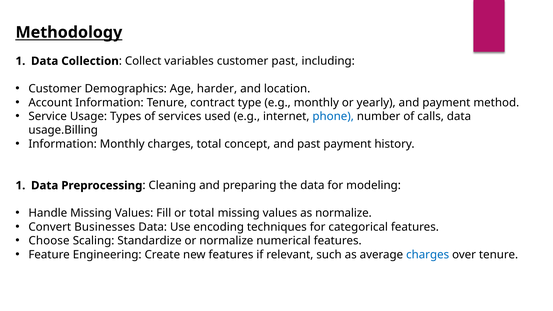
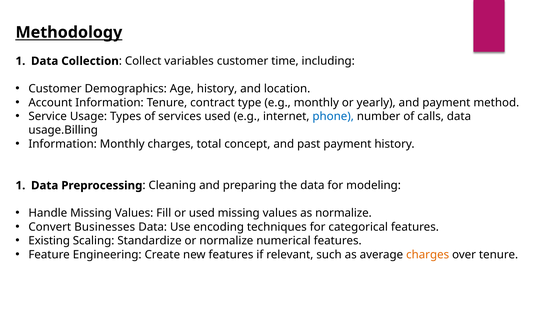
customer past: past -> time
Age harder: harder -> history
or total: total -> used
Choose: Choose -> Existing
charges at (428, 255) colour: blue -> orange
